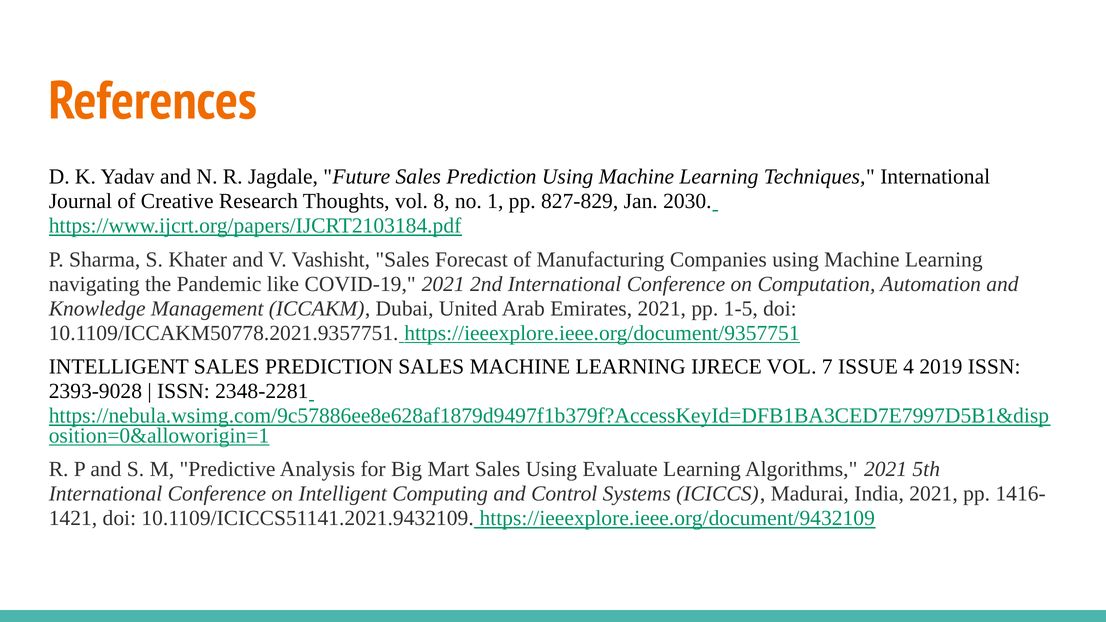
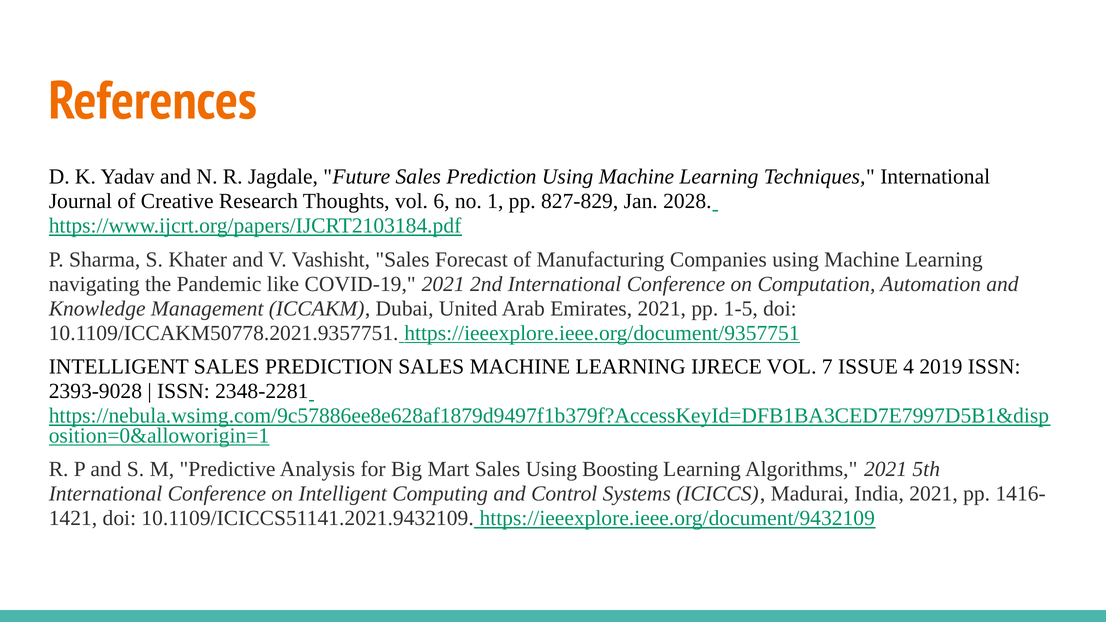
8: 8 -> 6
2030: 2030 -> 2028
Evaluate: Evaluate -> Boosting
